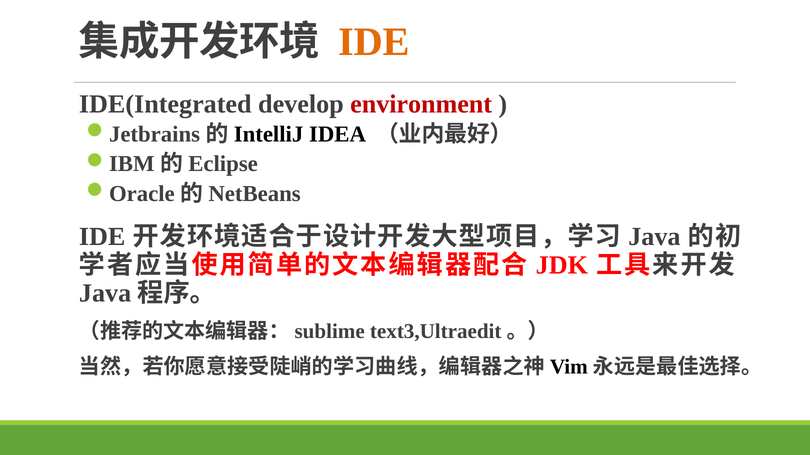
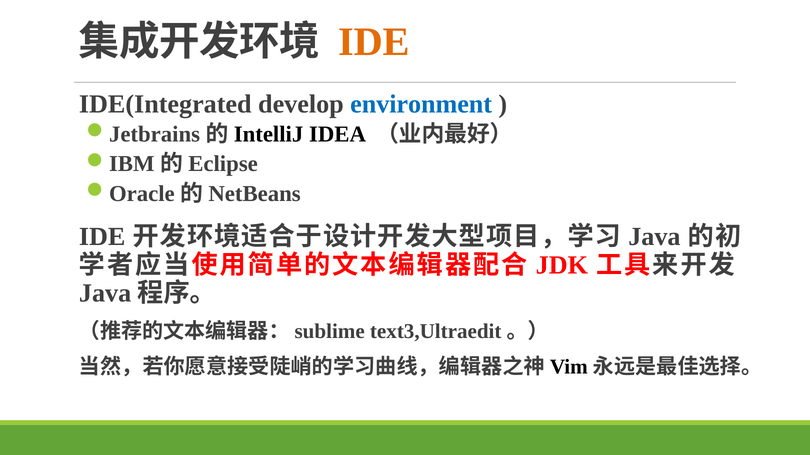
environment colour: red -> blue
